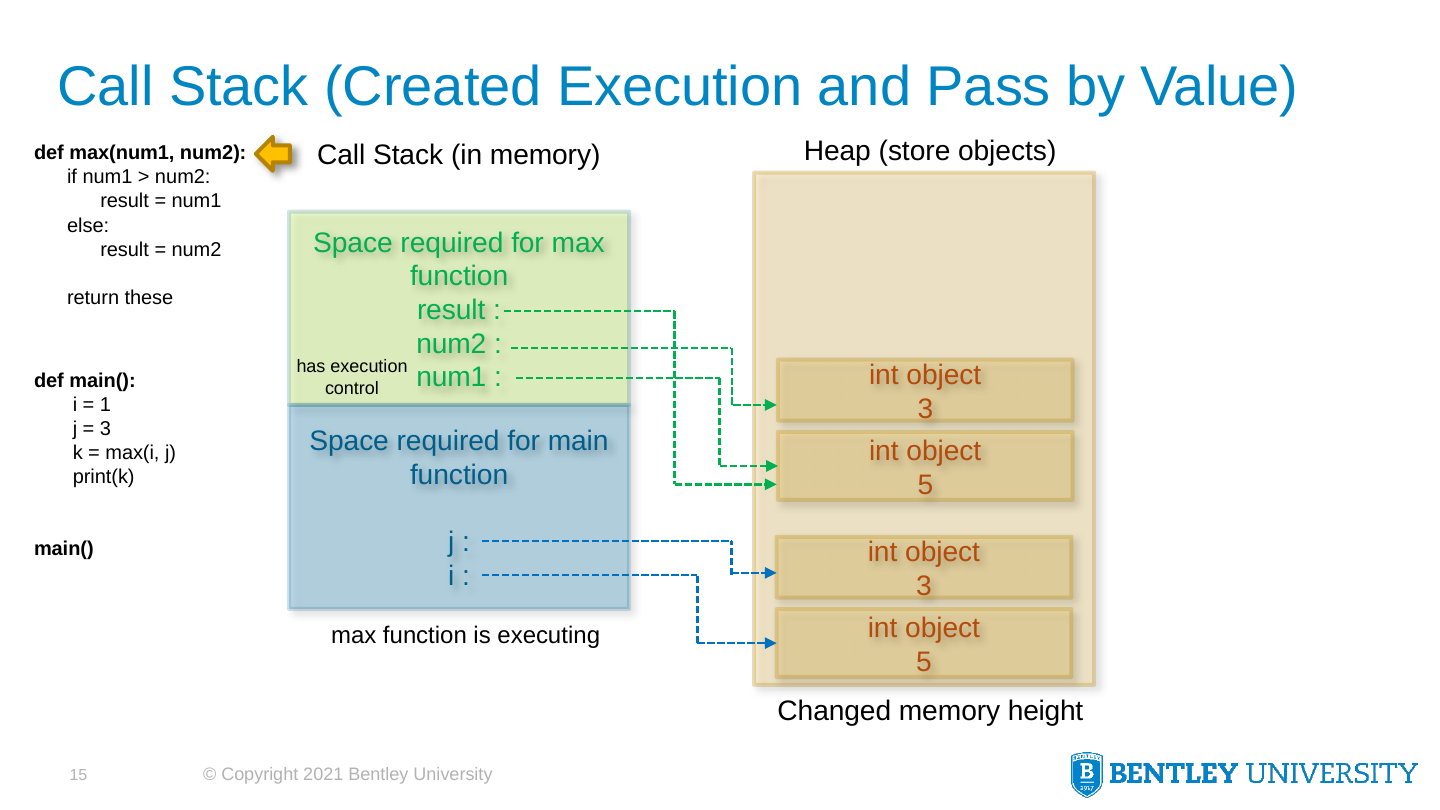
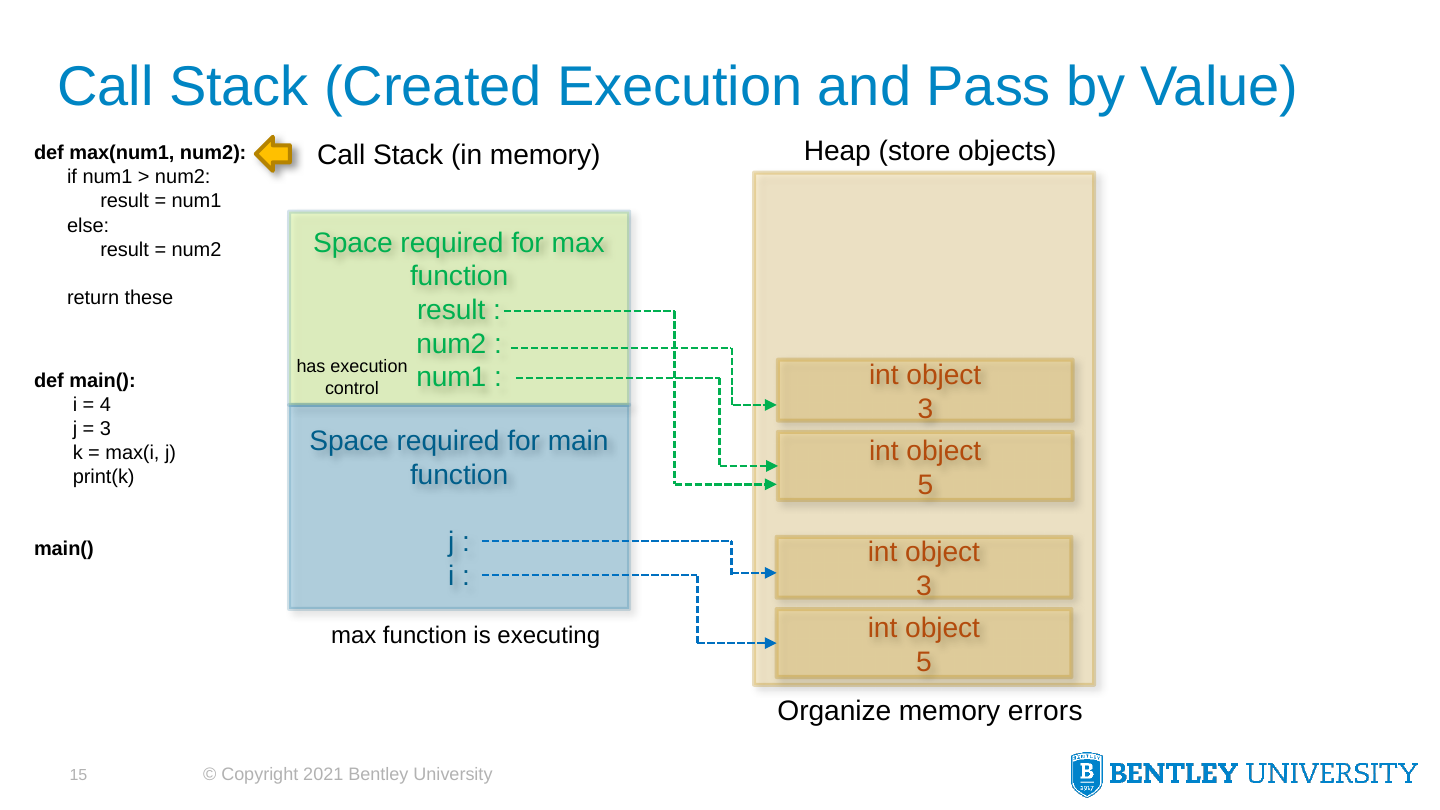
1: 1 -> 4
Changed: Changed -> Organize
height: height -> errors
